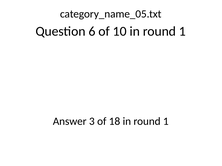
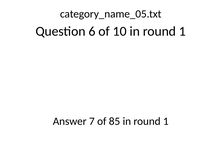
3: 3 -> 7
18: 18 -> 85
